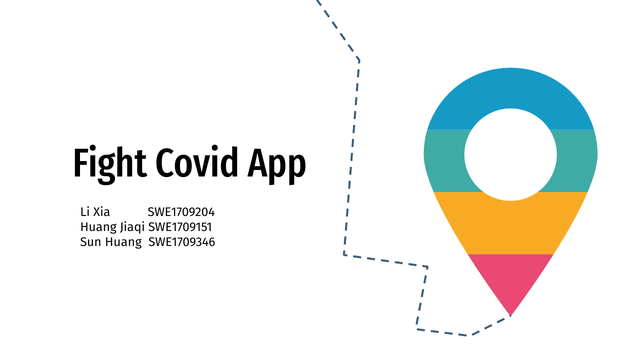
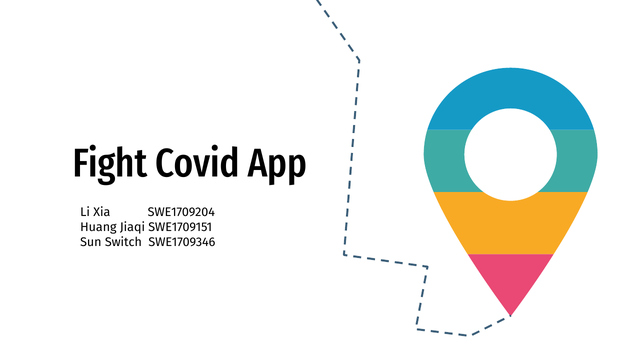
Sun Huang: Huang -> Switch
